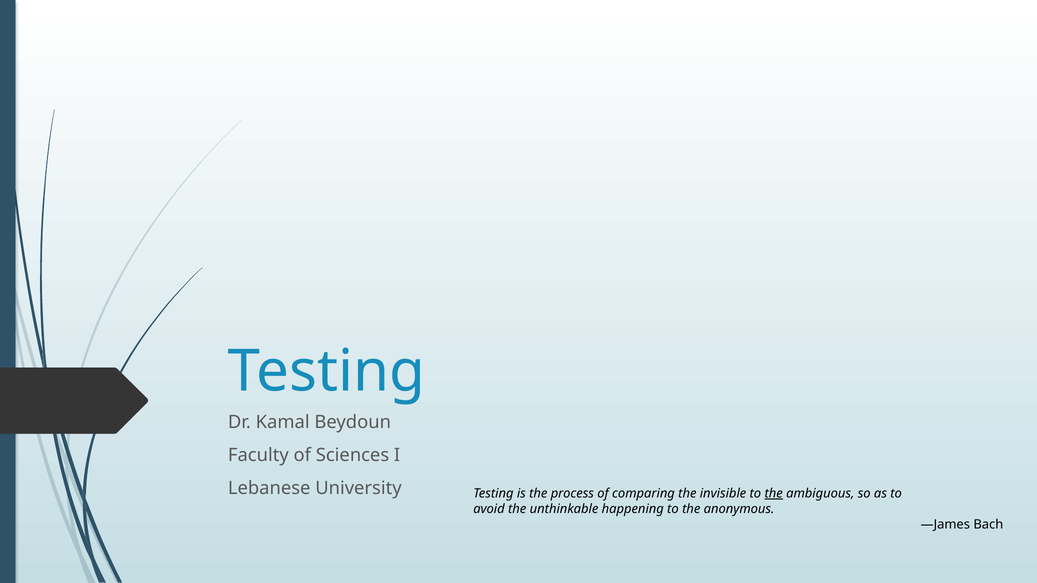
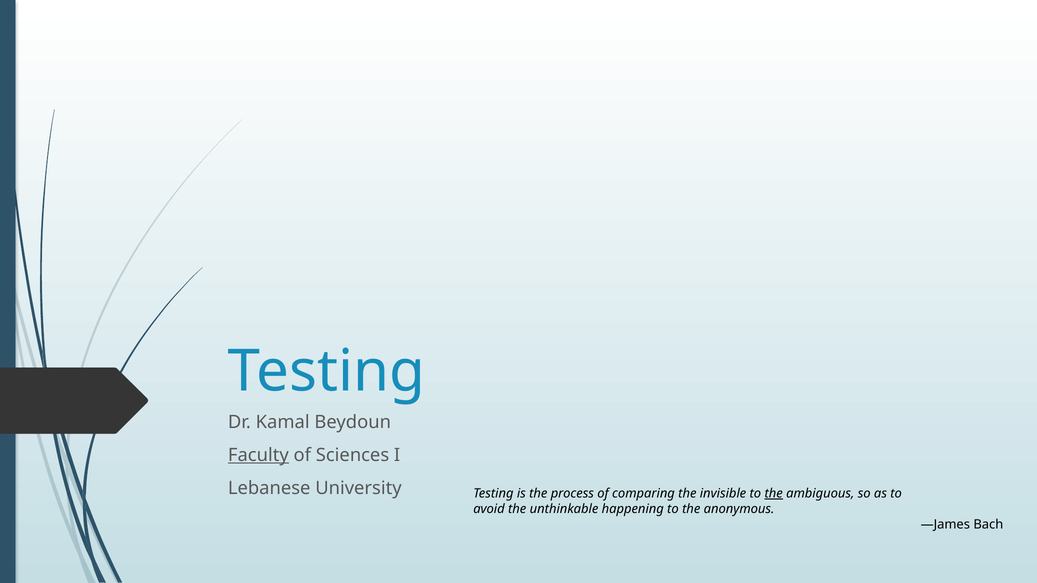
Faculty underline: none -> present
